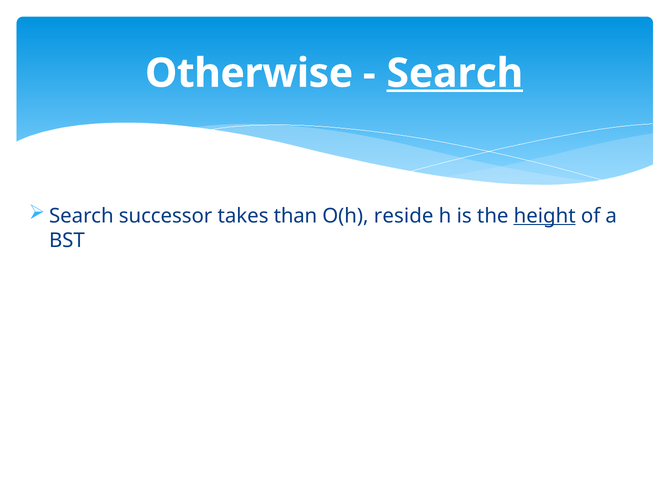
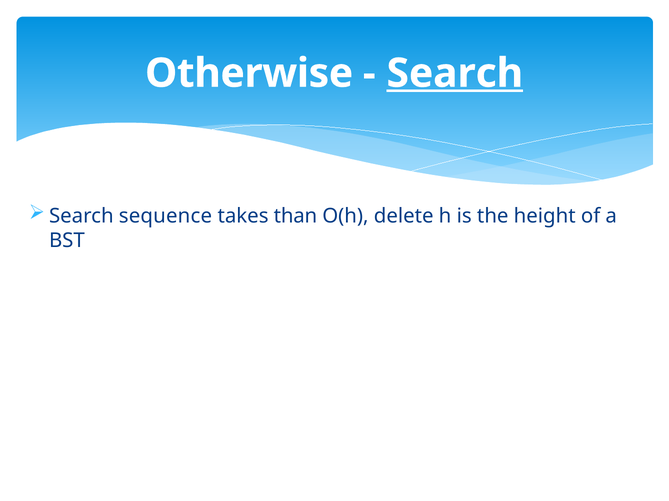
successor: successor -> sequence
reside: reside -> delete
height underline: present -> none
